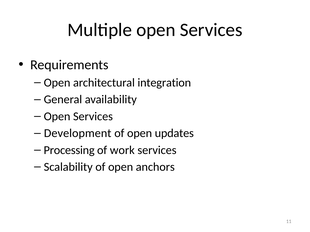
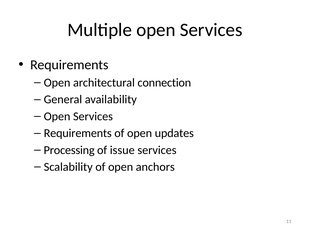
integration: integration -> connection
Development at (78, 134): Development -> Requirements
work: work -> issue
